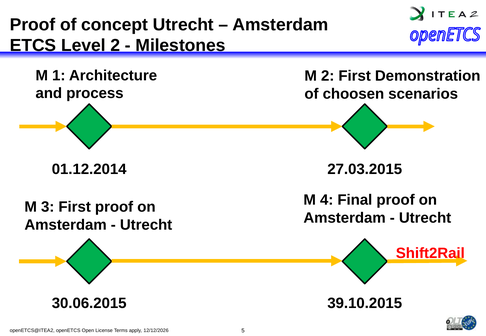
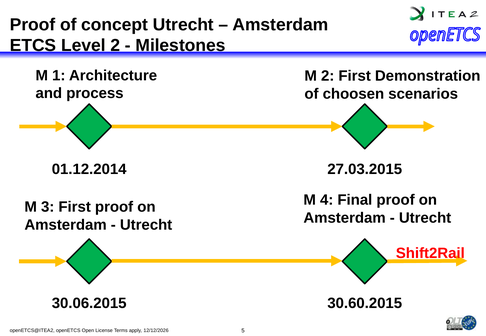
39.10.2015: 39.10.2015 -> 30.60.2015
